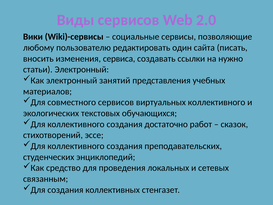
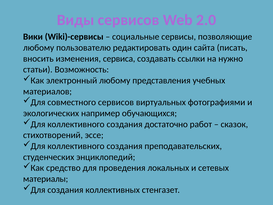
статьи Электронный: Электронный -> Возможность
электронный занятий: занятий -> любому
виртуальных коллективного: коллективного -> фотографиями
текстовых: текстовых -> например
связанным: связанным -> материалы
